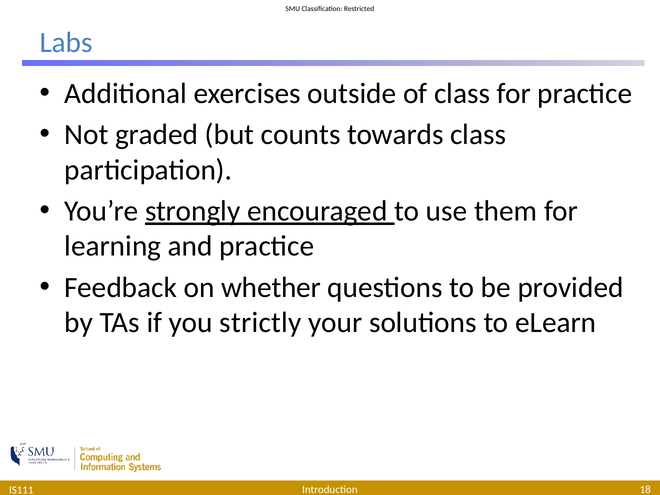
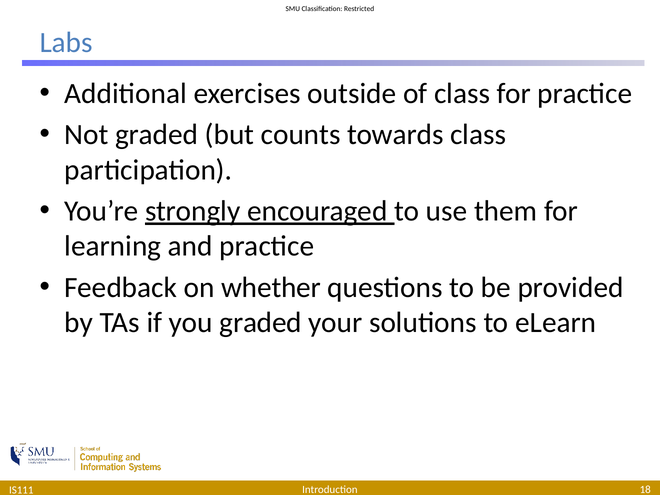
you strictly: strictly -> graded
